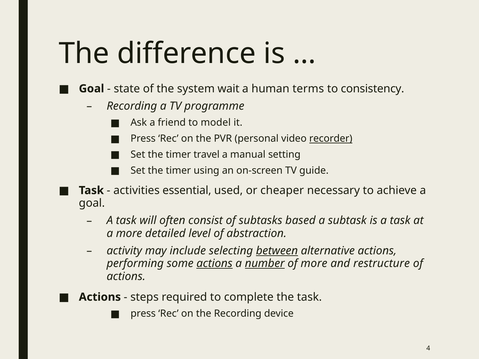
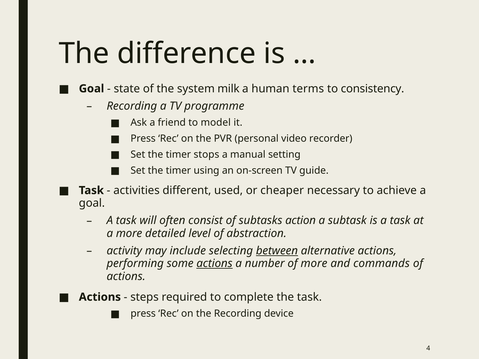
wait: wait -> milk
recorder underline: present -> none
travel: travel -> stops
essential: essential -> different
based: based -> action
number underline: present -> none
restructure: restructure -> commands
